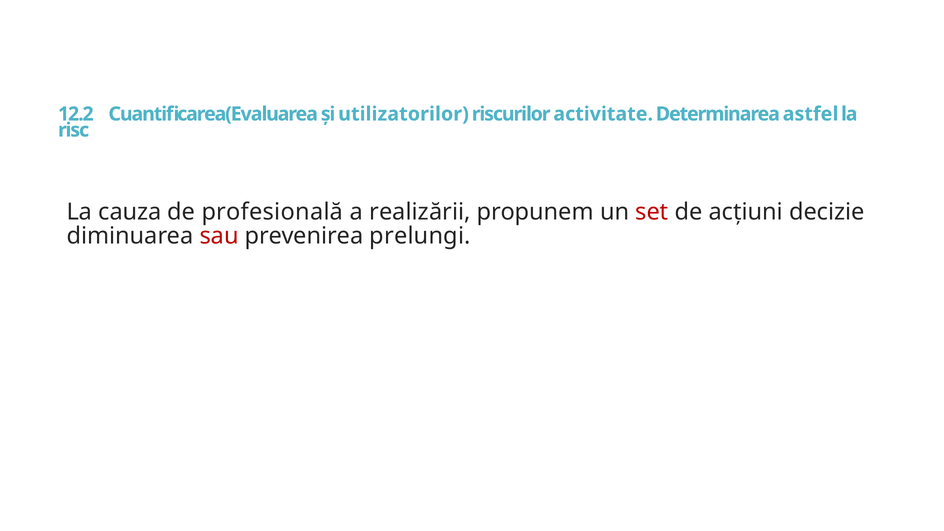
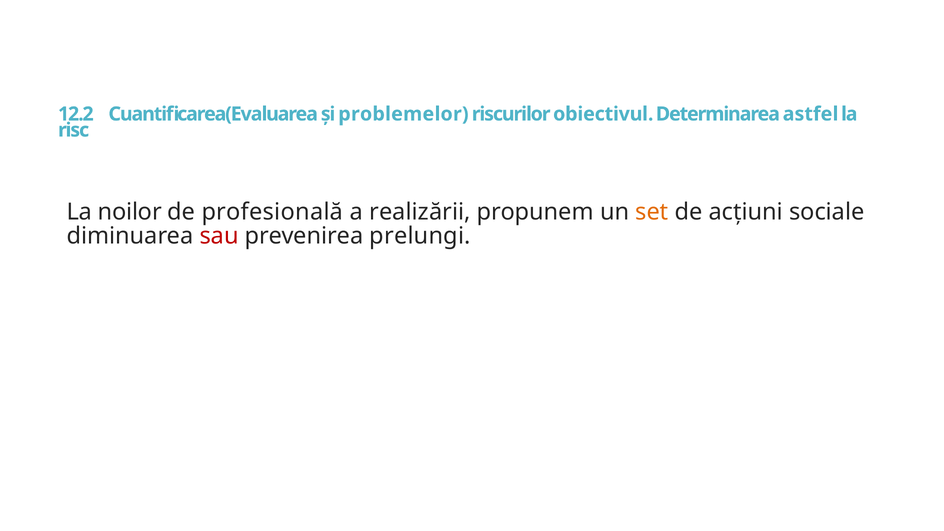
utilizatorilor: utilizatorilor -> problemelor
activitate: activitate -> obiectivul
cauza: cauza -> noilor
set colour: red -> orange
decizie: decizie -> sociale
